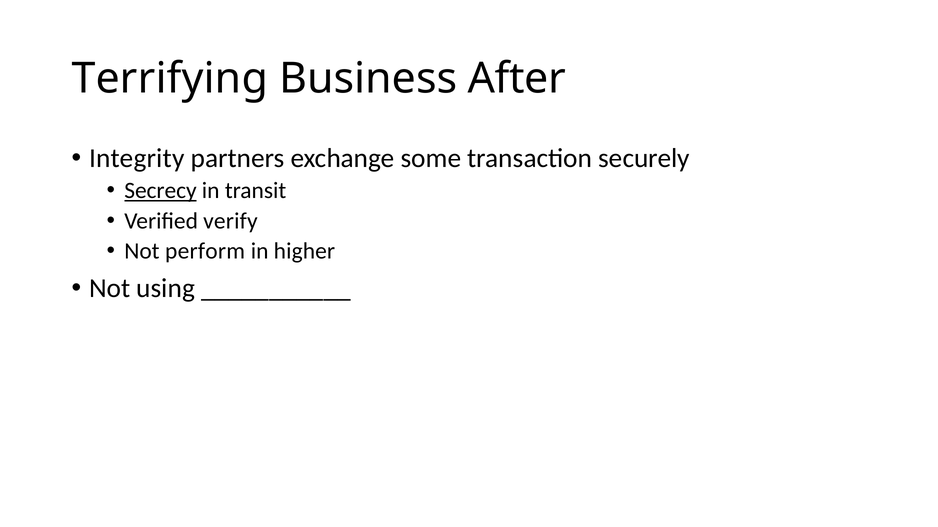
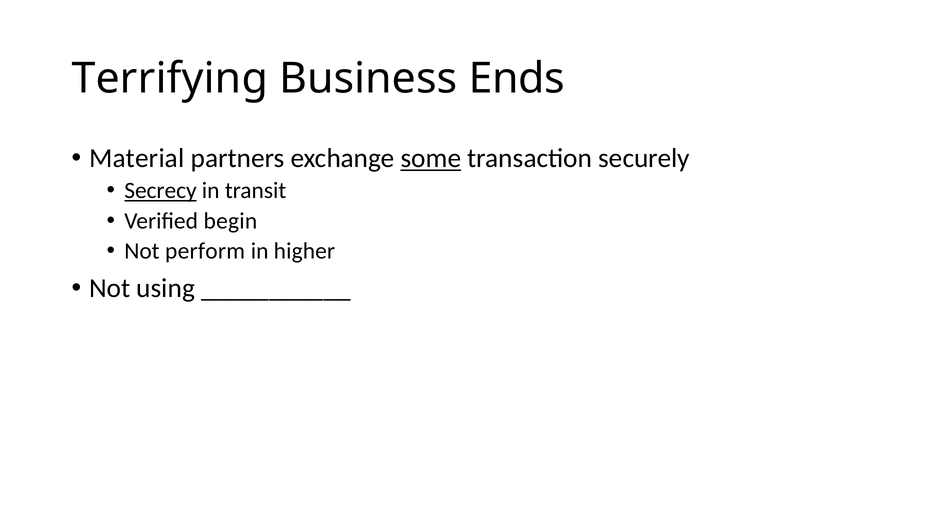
After: After -> Ends
Integrity: Integrity -> Material
some underline: none -> present
verify: verify -> begin
